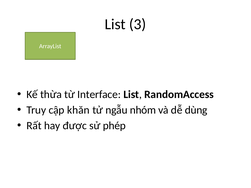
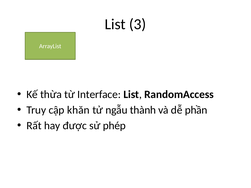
nhóm: nhóm -> thành
dùng: dùng -> phần
